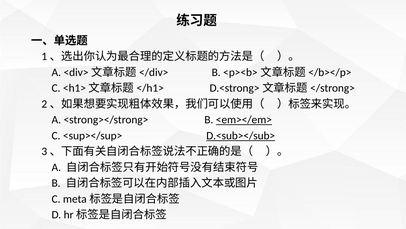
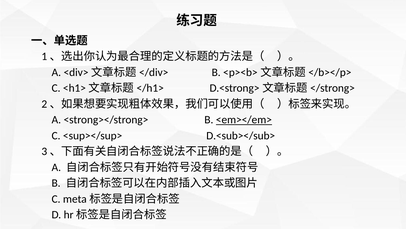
D.<sub></sub> underline: present -> none
